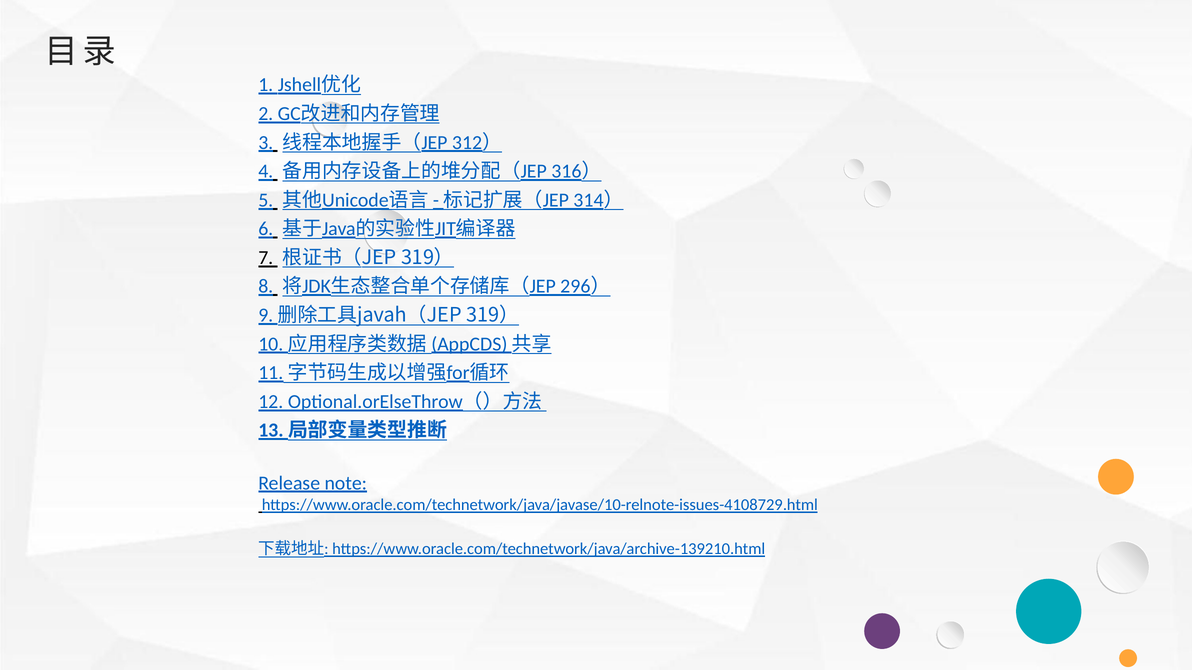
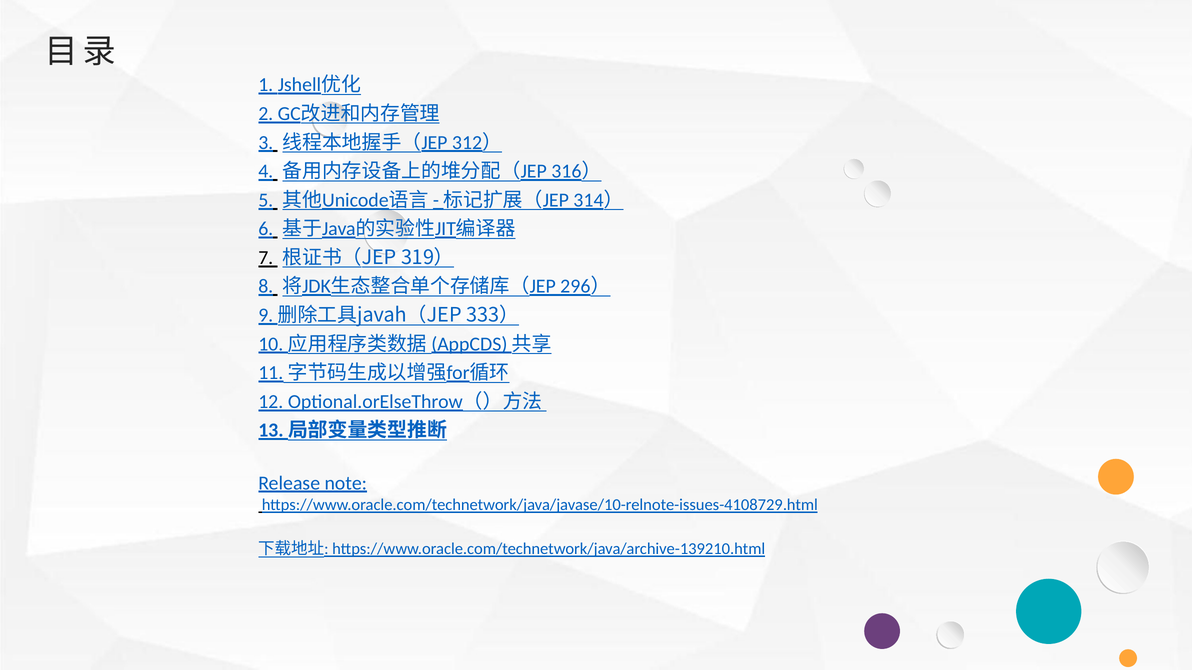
319） at (493, 315): 319） -> 333）
